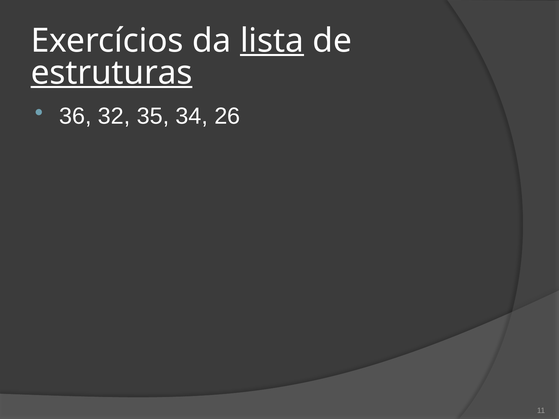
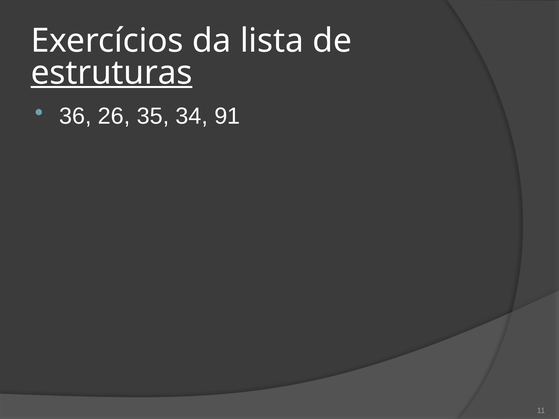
lista underline: present -> none
32: 32 -> 26
26: 26 -> 91
